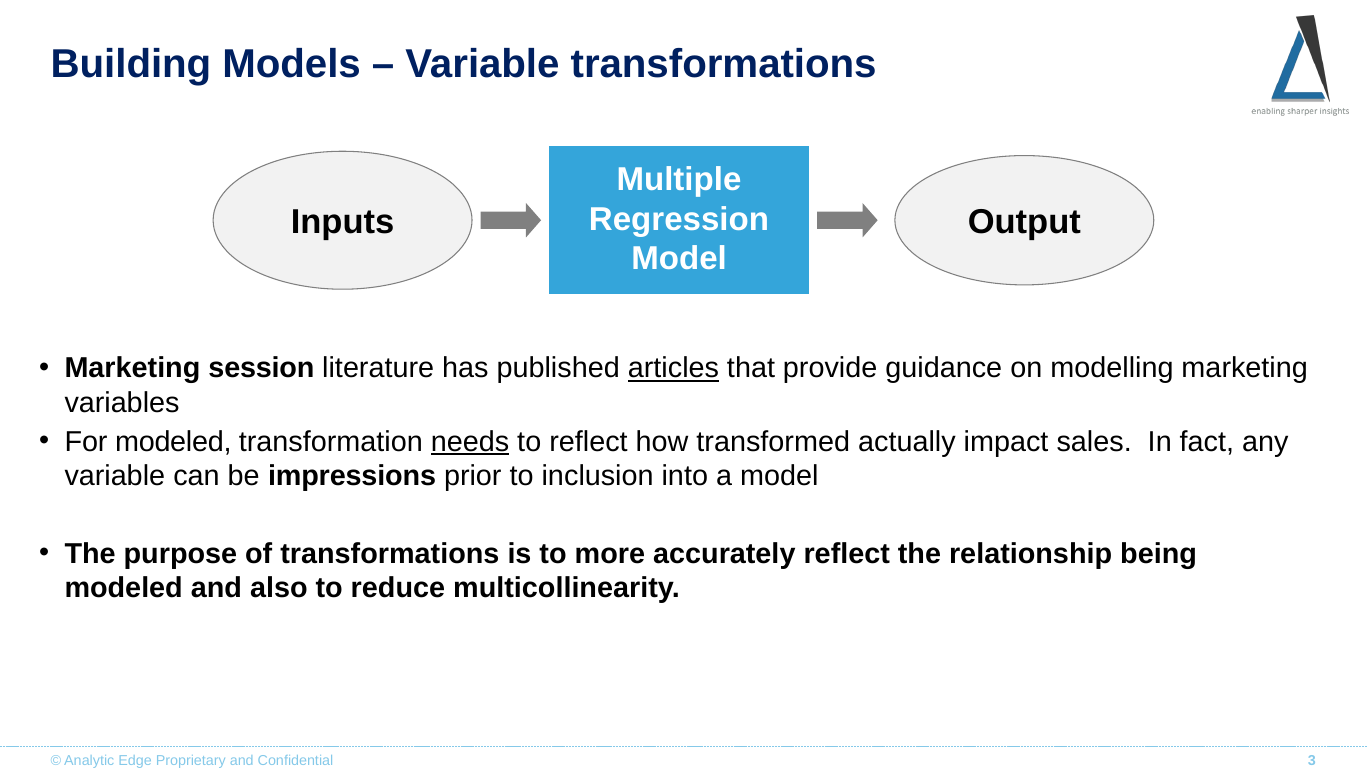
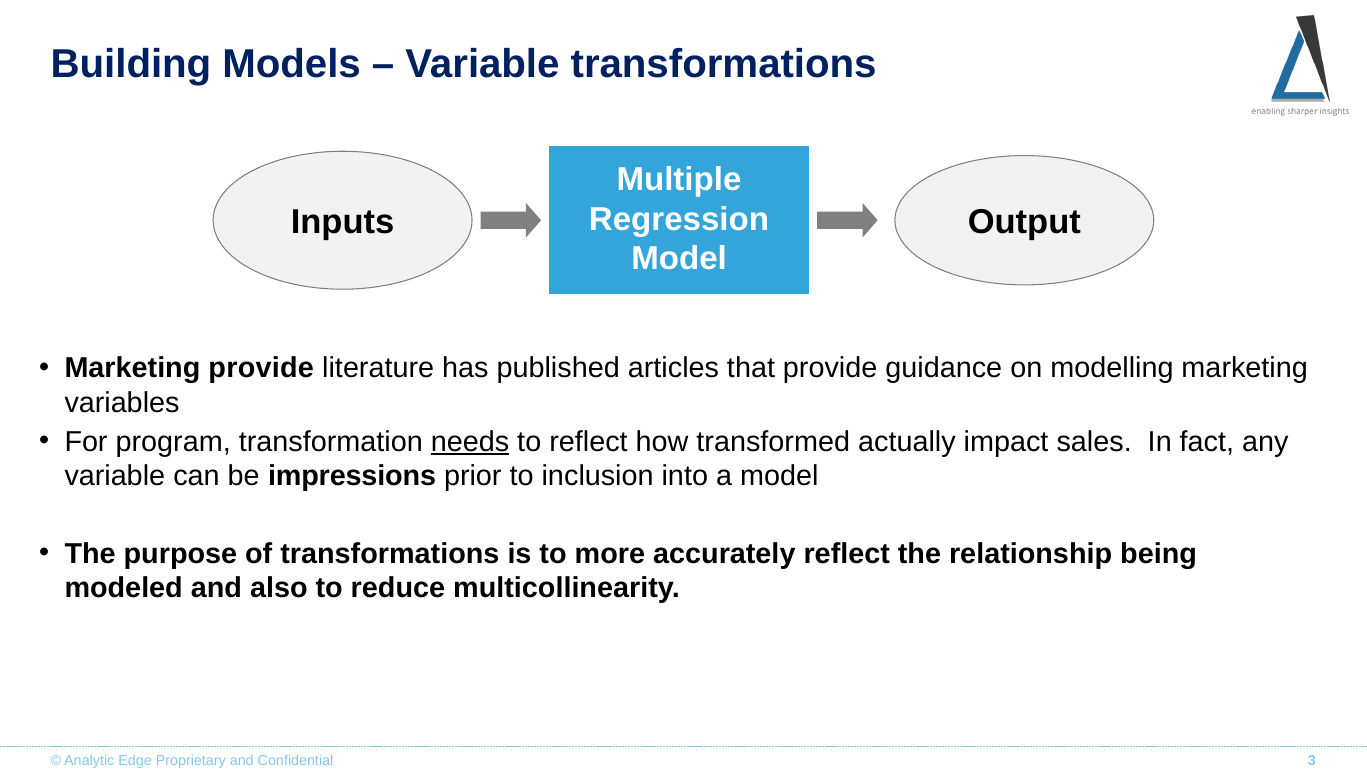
Marketing session: session -> provide
articles underline: present -> none
For modeled: modeled -> program
